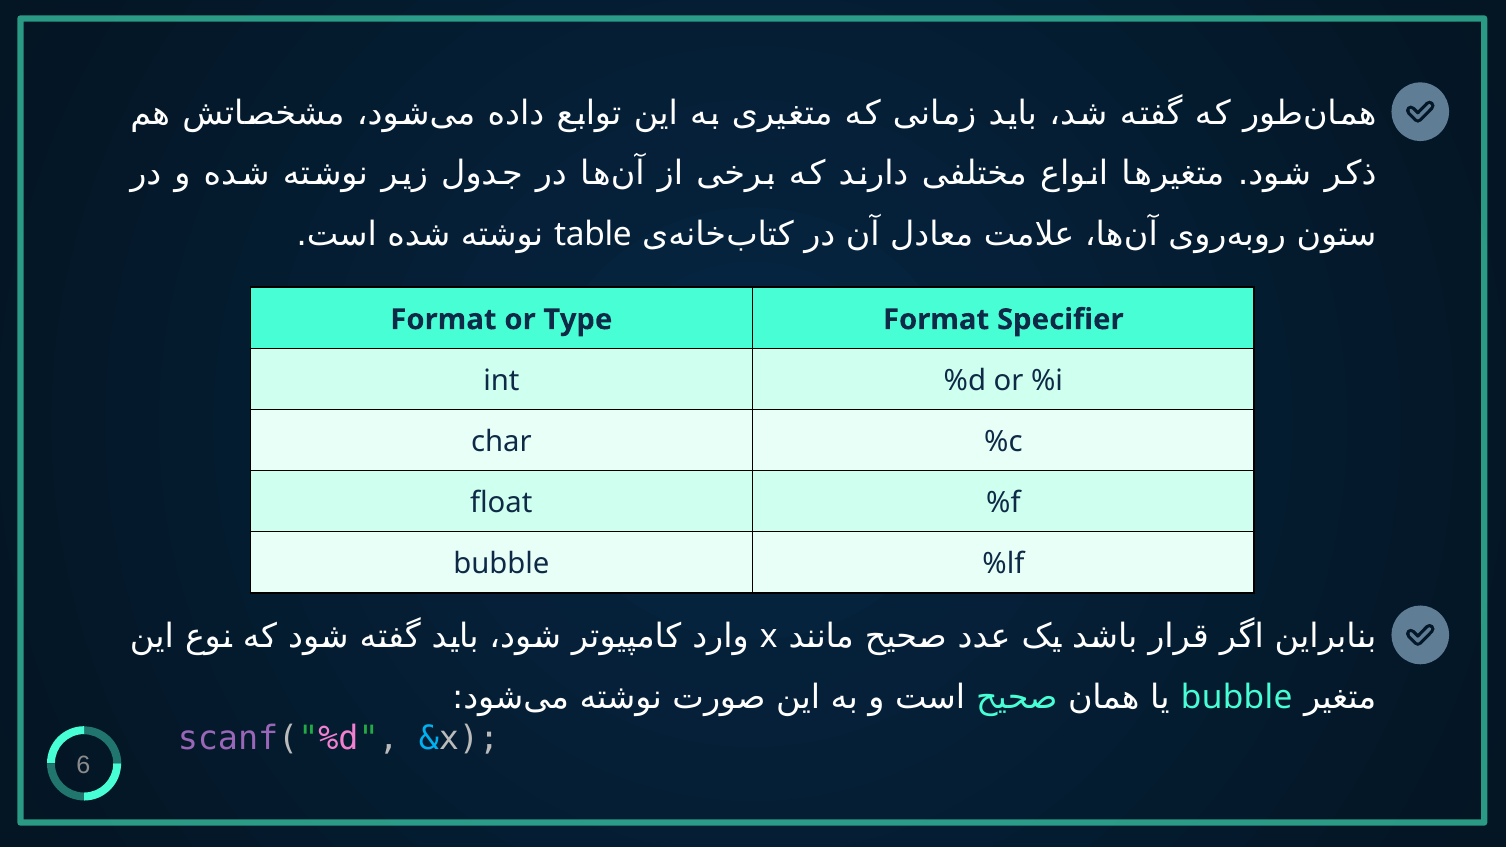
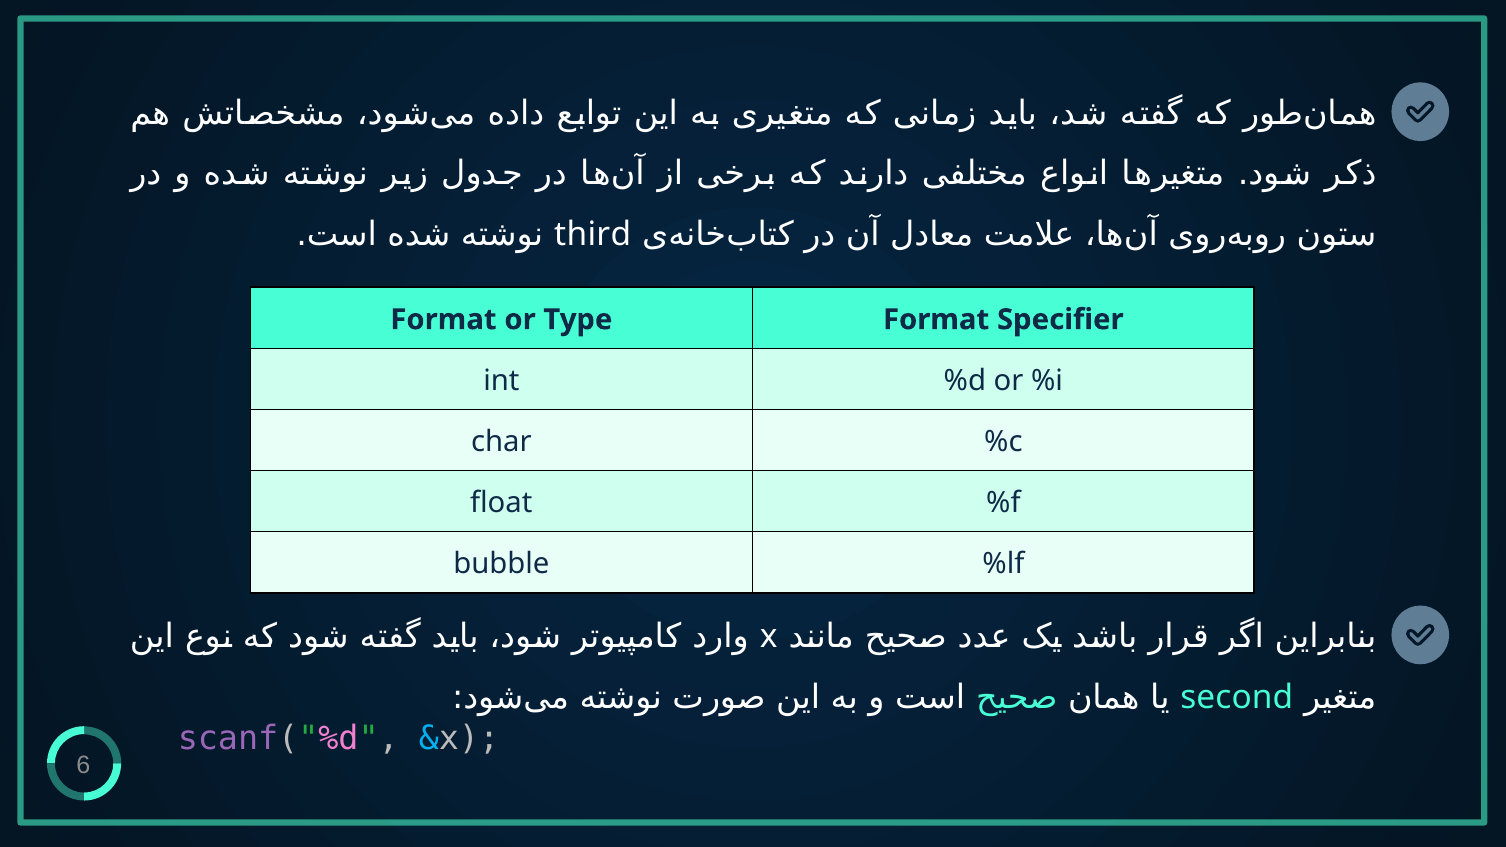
table: table -> third
bubble at (1237, 697): bubble -> second
